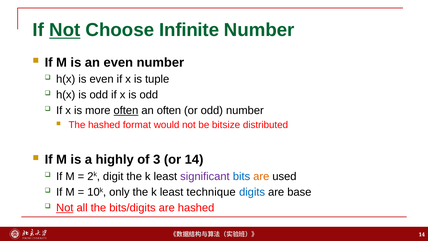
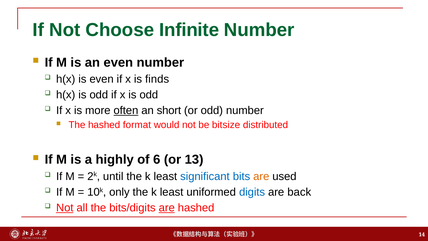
Not at (65, 30) underline: present -> none
tuple: tuple -> finds
an often: often -> short
3: 3 -> 6
or 14: 14 -> 13
digit: digit -> until
significant colour: purple -> blue
technique: technique -> uniformed
base: base -> back
are at (167, 208) underline: none -> present
